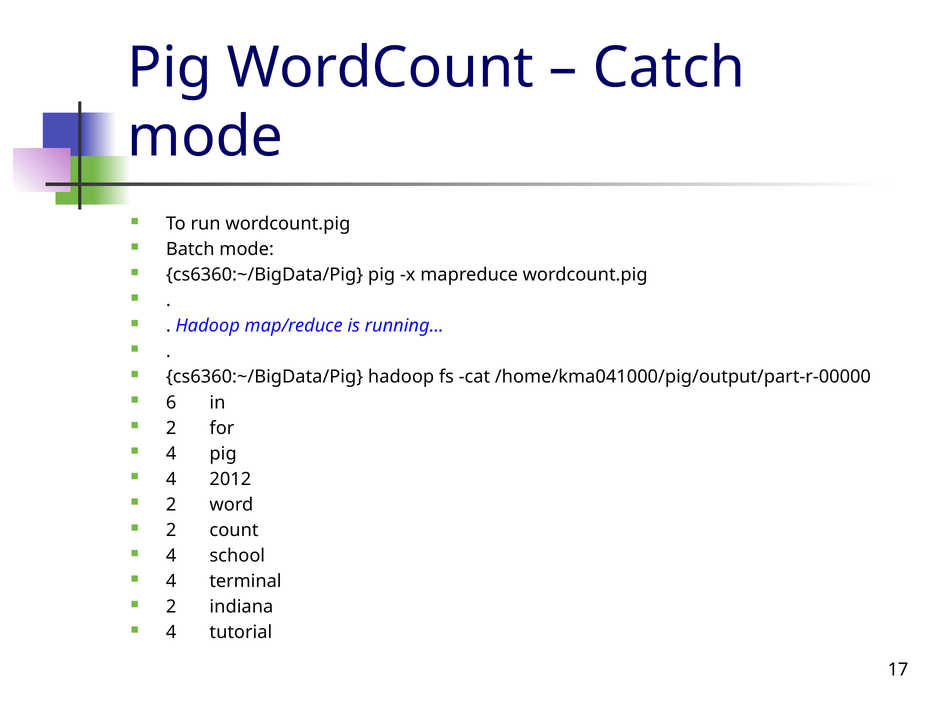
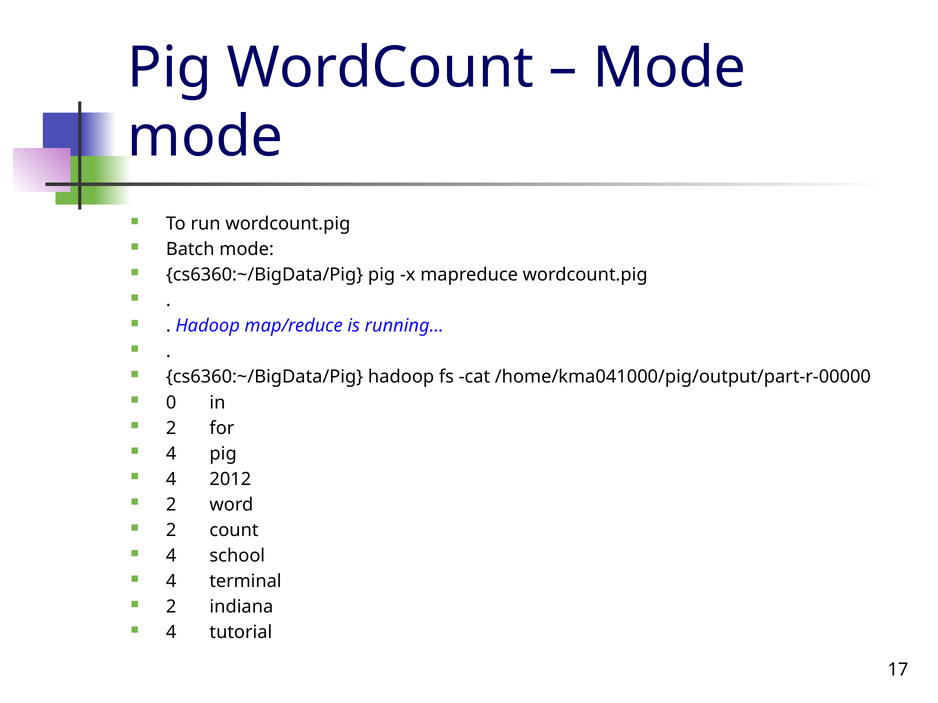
Catch at (669, 68): Catch -> Mode
6: 6 -> 0
